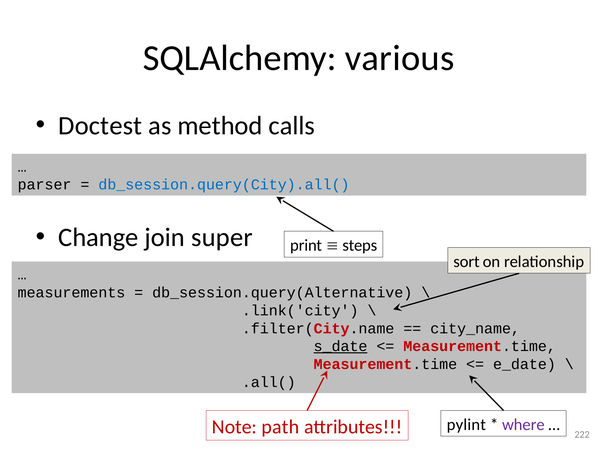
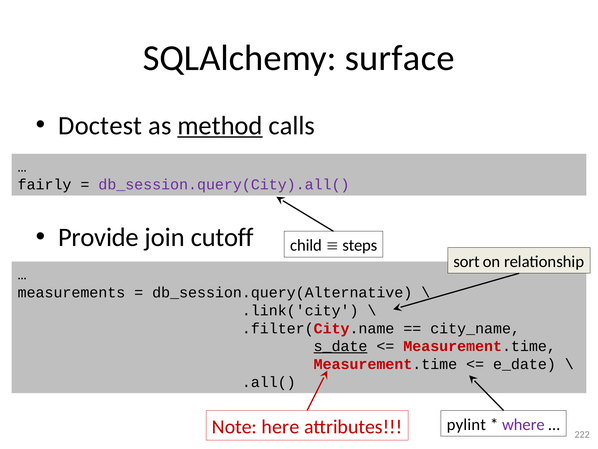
various: various -> surface
method underline: none -> present
parser: parser -> fairly
db_session.query(City).all( colour: blue -> purple
Change: Change -> Provide
super: super -> cutoff
print: print -> child
path: path -> here
